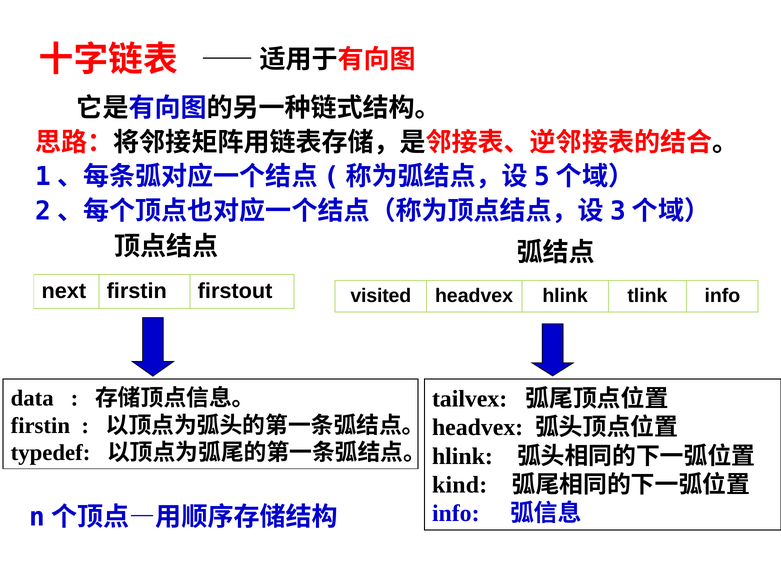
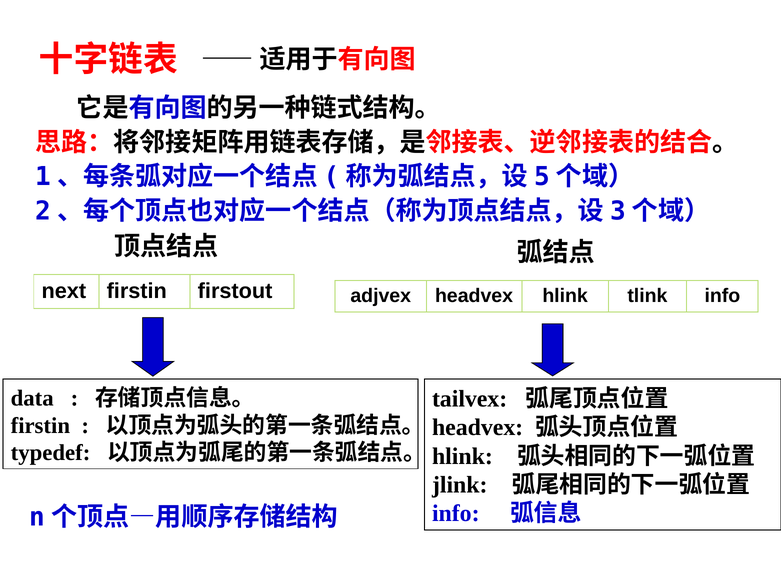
visited: visited -> adjvex
kind: kind -> jlink
